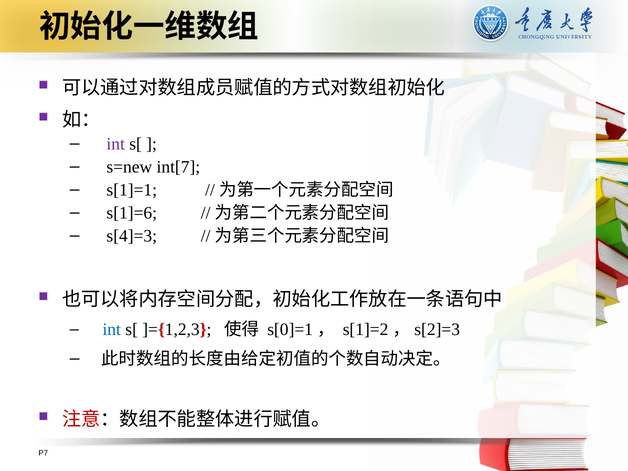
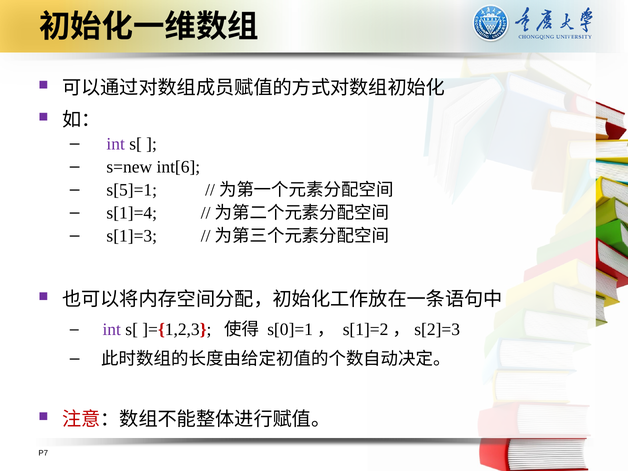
int[7: int[7 -> int[6
s[1]=1: s[1]=1 -> s[5]=1
s[1]=6: s[1]=6 -> s[1]=4
s[4]=3: s[4]=3 -> s[1]=3
int at (112, 330) colour: blue -> purple
